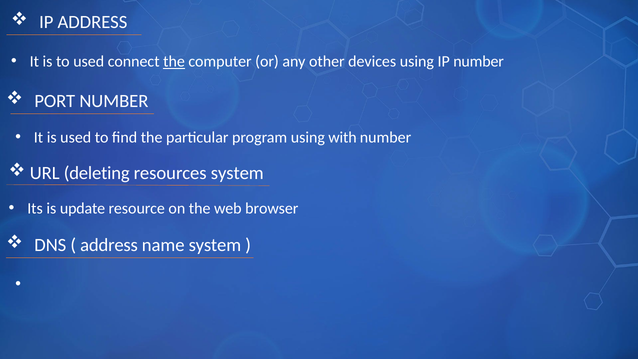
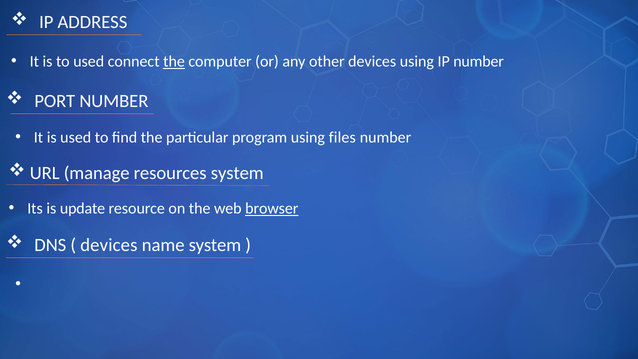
with: with -> files
deleting: deleting -> manage
browser underline: none -> present
address at (109, 245): address -> devices
